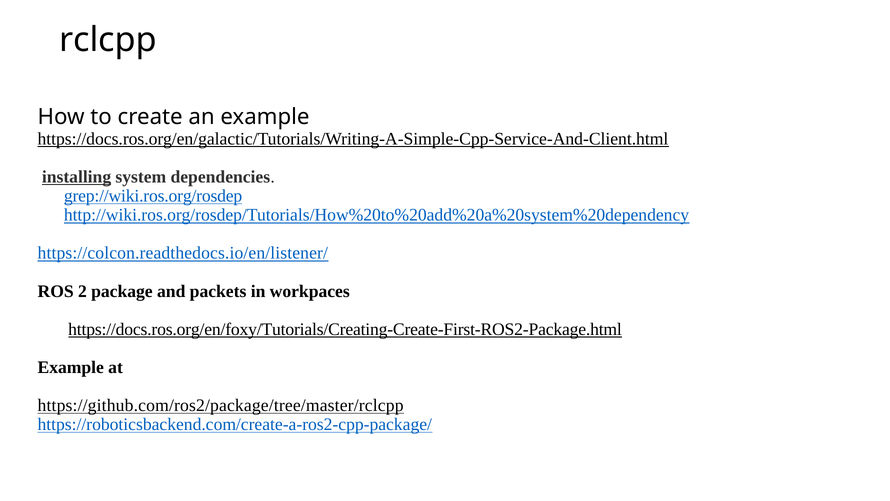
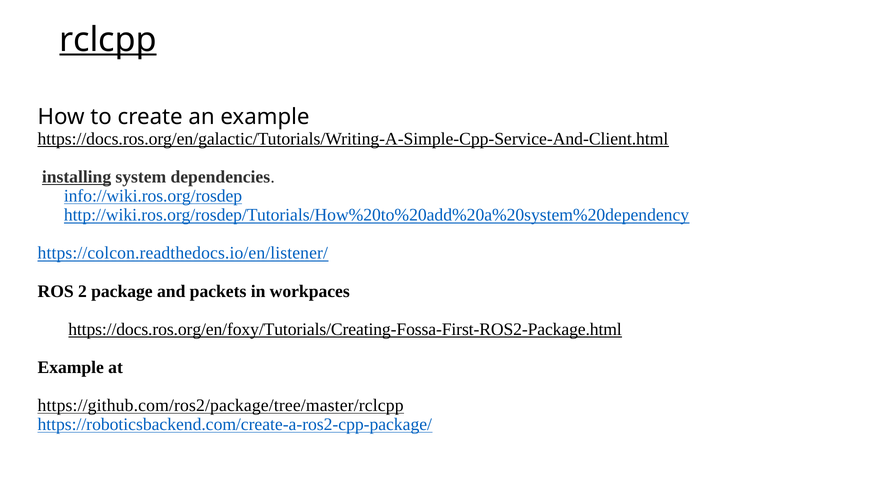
rclcpp underline: none -> present
grep://wiki.ros.org/rosdep: grep://wiki.ros.org/rosdep -> info://wiki.ros.org/rosdep
https://docs.ros.org/en/foxy/Tutorials/Creating-Create-First-ROS2-Package.html: https://docs.ros.org/en/foxy/Tutorials/Creating-Create-First-ROS2-Package.html -> https://docs.ros.org/en/foxy/Tutorials/Creating-Fossa-First-ROS2-Package.html
